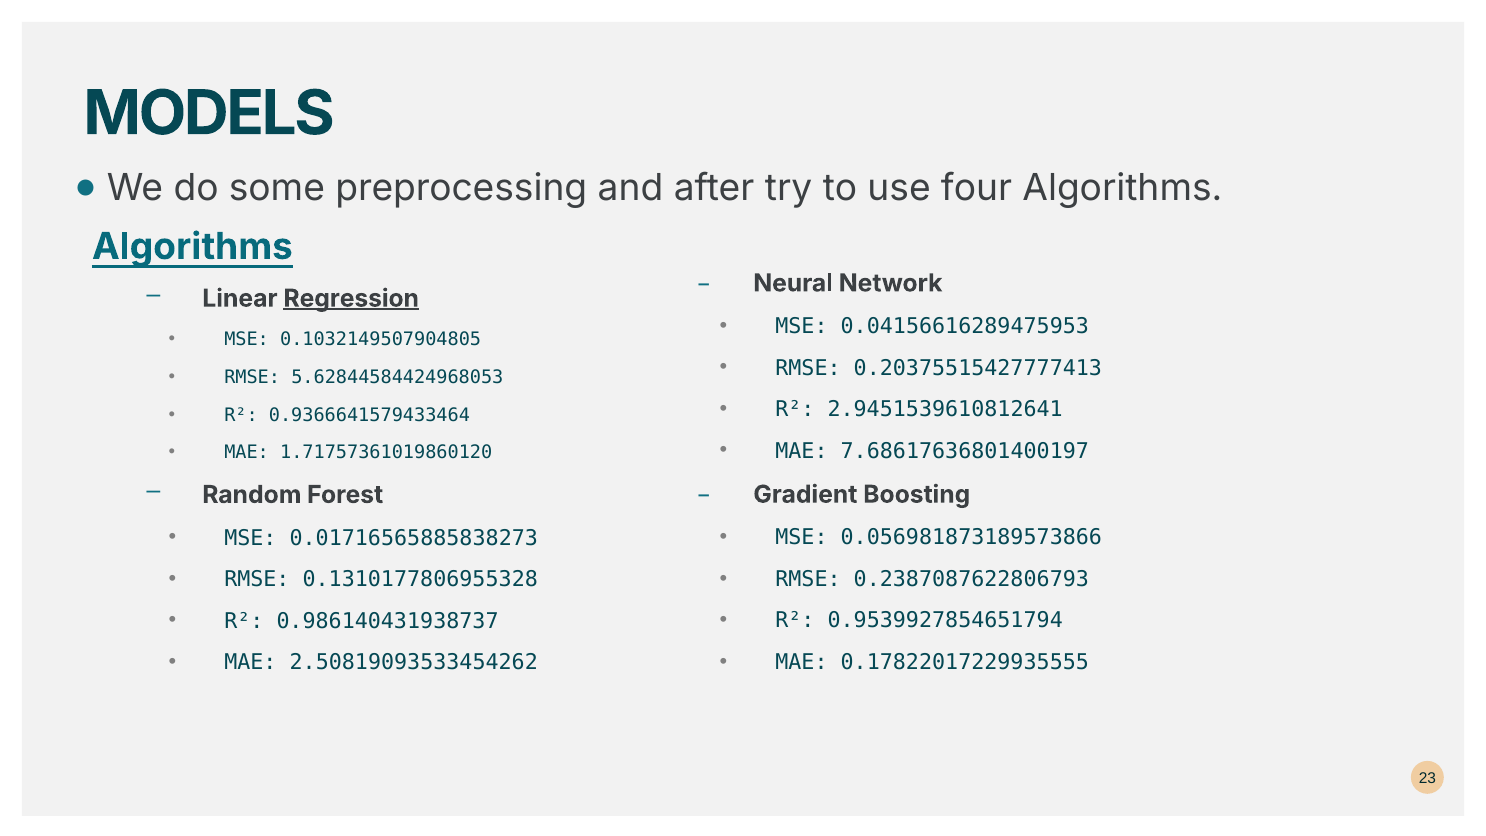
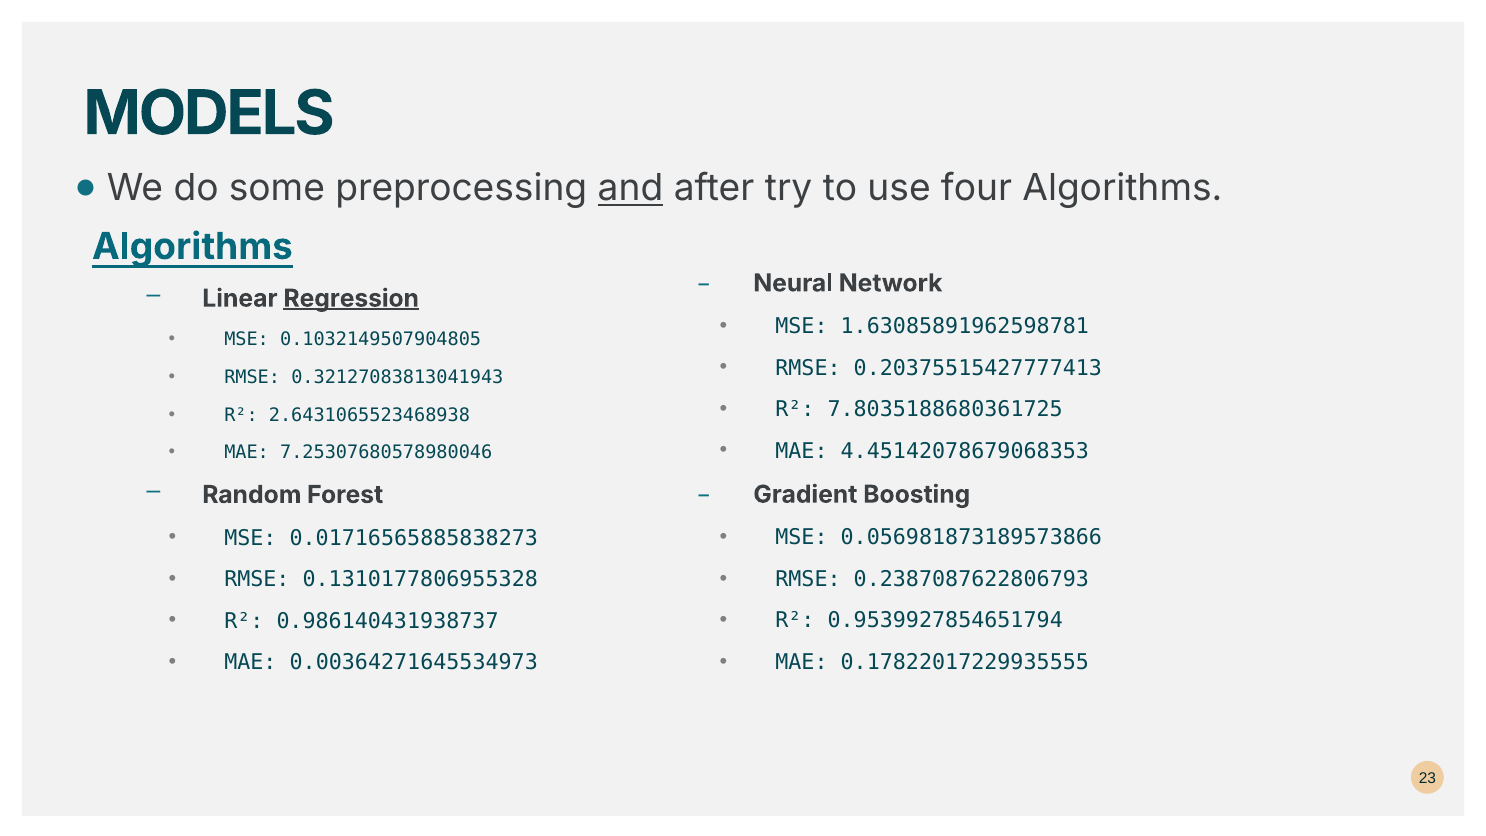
and underline: none -> present
0.04156616289475953: 0.04156616289475953 -> 1.63085891962598781
5.62844584424968053: 5.62844584424968053 -> 0.32127083813041943
2.9451539610812641: 2.9451539610812641 -> 7.8035188680361725
0.9366641579433464: 0.9366641579433464 -> 2.6431065523468938
7.68617636801400197: 7.68617636801400197 -> 4.45142078679068353
1.71757361019860120: 1.71757361019860120 -> 7.25307680578980046
2.50819093533454262: 2.50819093533454262 -> 0.00364271645534973
